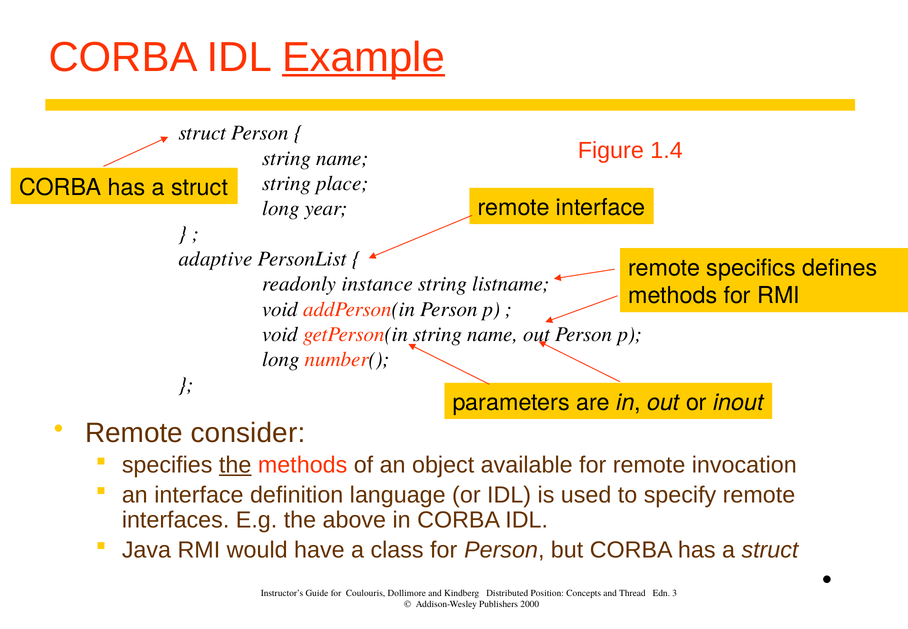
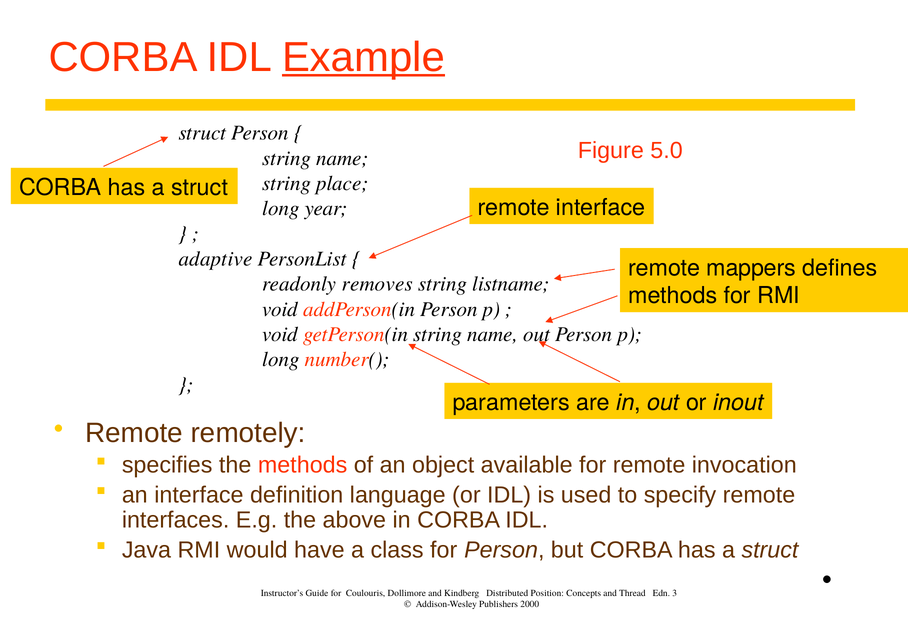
1.4: 1.4 -> 5.0
specifics: specifics -> mappers
instance: instance -> removes
consider: consider -> remotely
the at (235, 465) underline: present -> none
